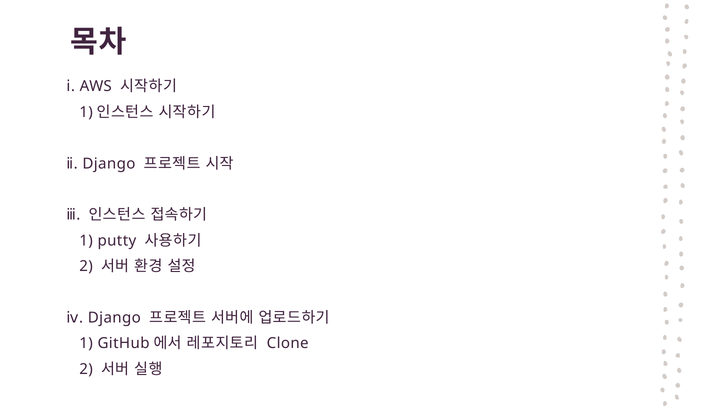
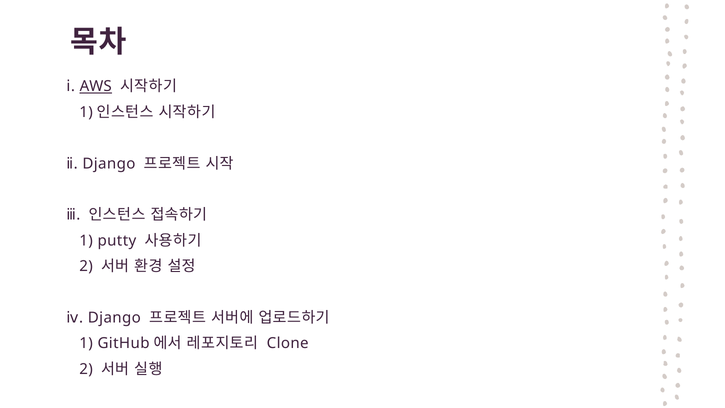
AWS underline: none -> present
